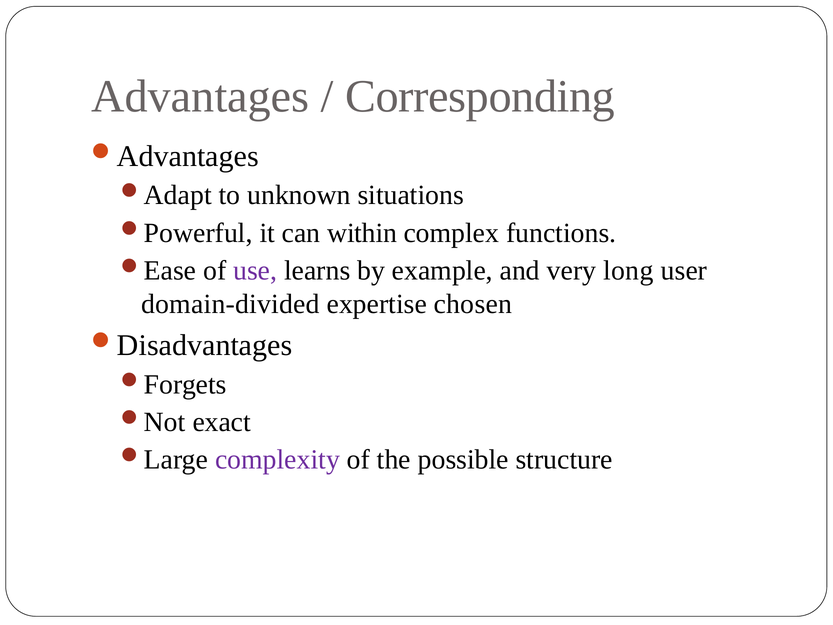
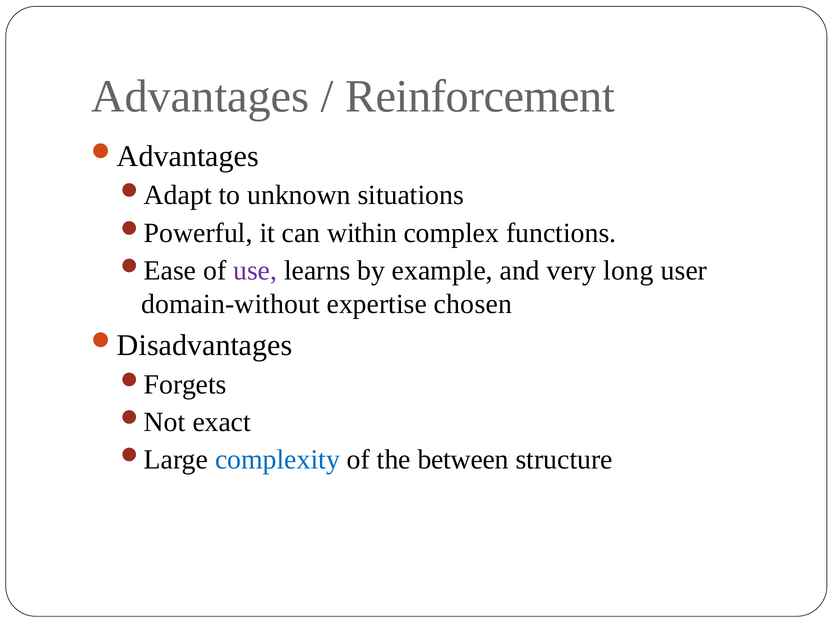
Corresponding: Corresponding -> Reinforcement
domain‐divided: domain‐divided -> domain‐without
complexity colour: purple -> blue
possible: possible -> between
